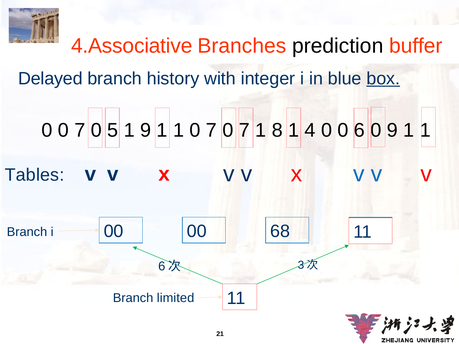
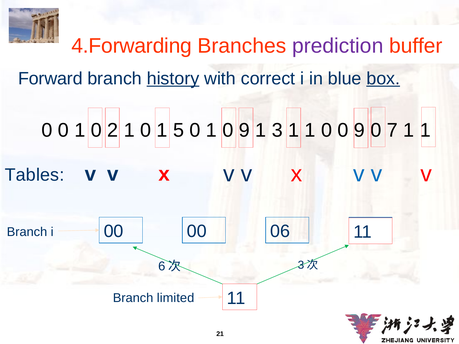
4.Associative: 4.Associative -> 4.Forwarding
prediction colour: black -> purple
Delayed: Delayed -> Forward
history underline: none -> present
integer: integer -> correct
0 0 7: 7 -> 1
5: 5 -> 2
9 at (146, 130): 9 -> 0
1 at (179, 130): 1 -> 5
7 at (211, 130): 7 -> 1
7 at (244, 130): 7 -> 9
8: 8 -> 3
4 at (310, 130): 4 -> 1
0 0 6: 6 -> 9
0 9: 9 -> 7
68: 68 -> 06
